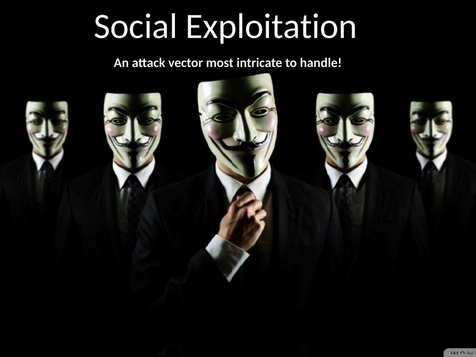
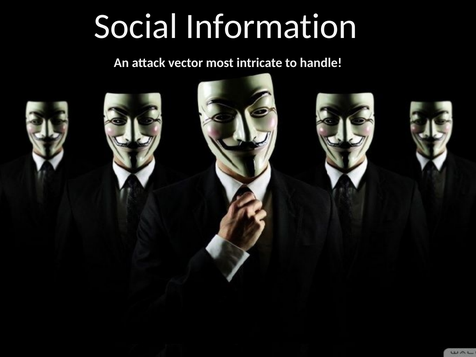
Exploitation: Exploitation -> Information
